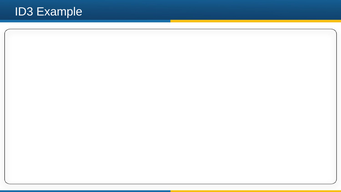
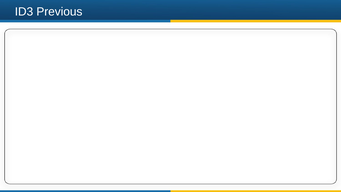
Example: Example -> Previous
